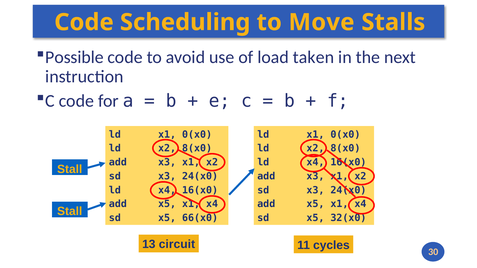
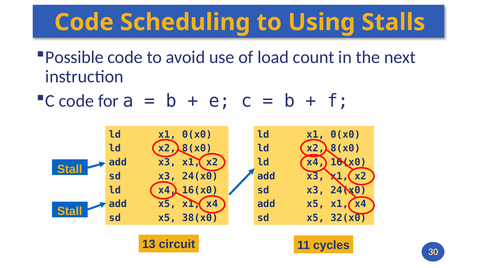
Move: Move -> Using
taken: taken -> count
66(x0: 66(x0 -> 38(x0
